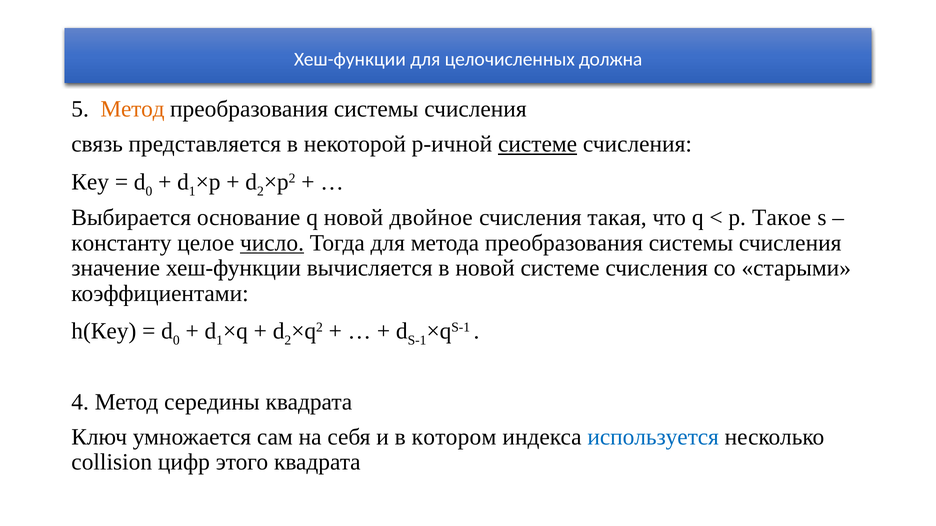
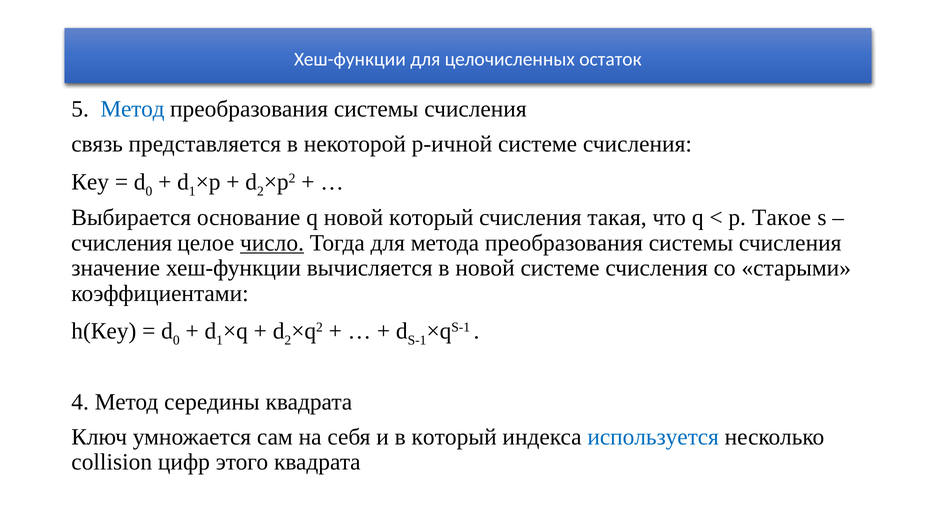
должна: должна -> остаток
Метод at (133, 109) colour: orange -> blue
системе at (538, 144) underline: present -> none
новой двойное: двойное -> который
константу at (121, 243): константу -> счисления
в котором: котором -> который
